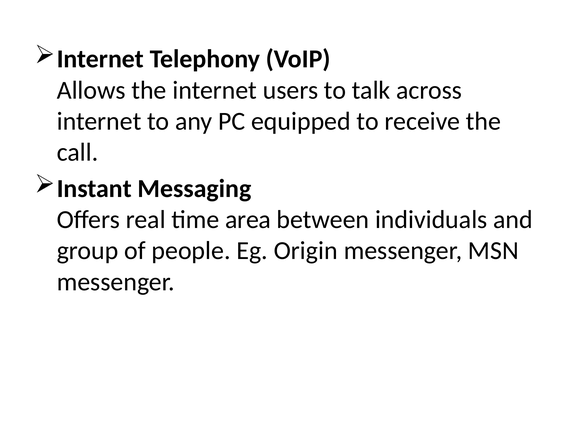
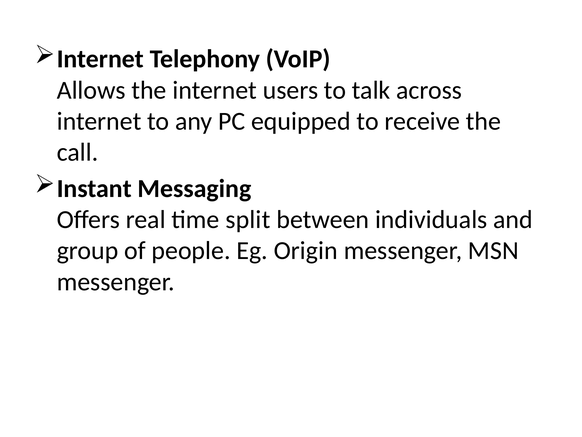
area: area -> split
